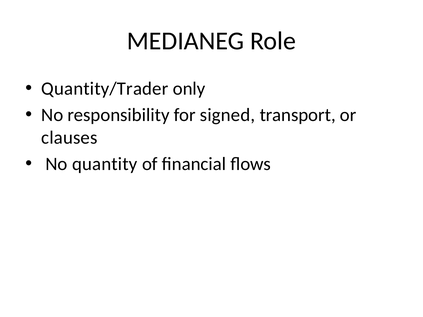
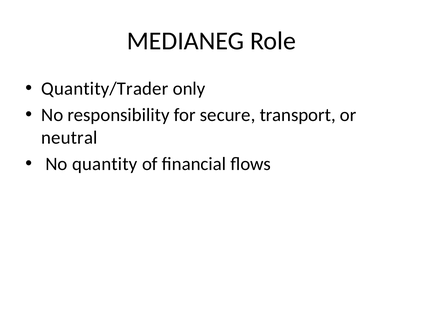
signed: signed -> secure
clauses: clauses -> neutral
